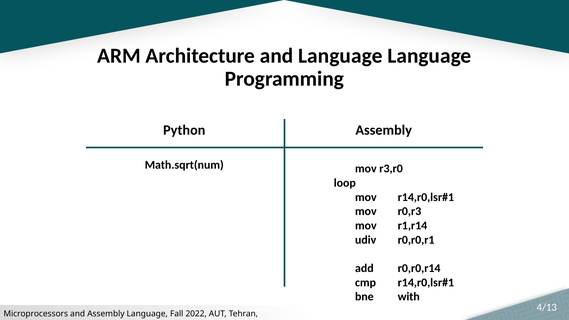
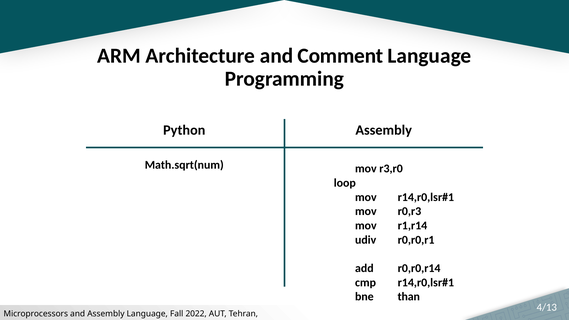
and Language: Language -> Comment
with: with -> than
